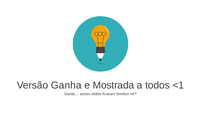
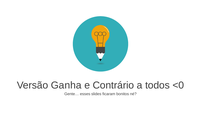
Mostrada: Mostrada -> Contrário
<1: <1 -> <0
